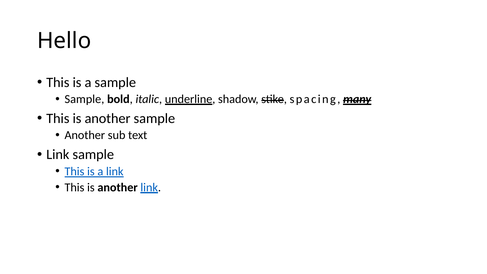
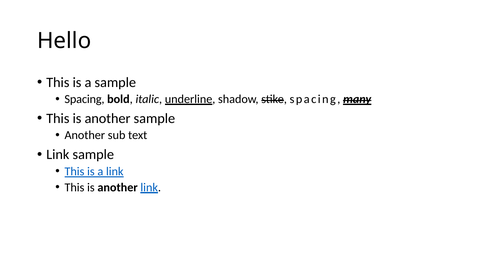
Sample at (84, 99): Sample -> Spacing
